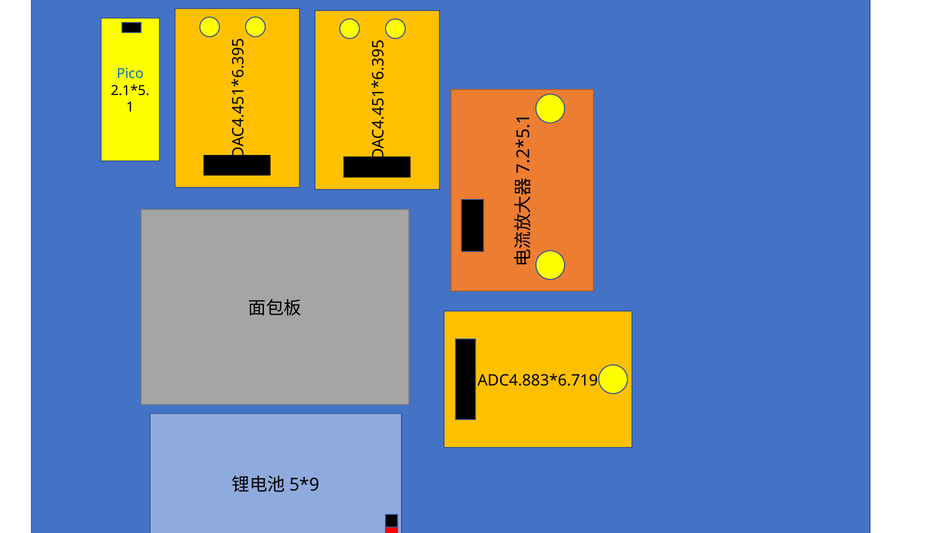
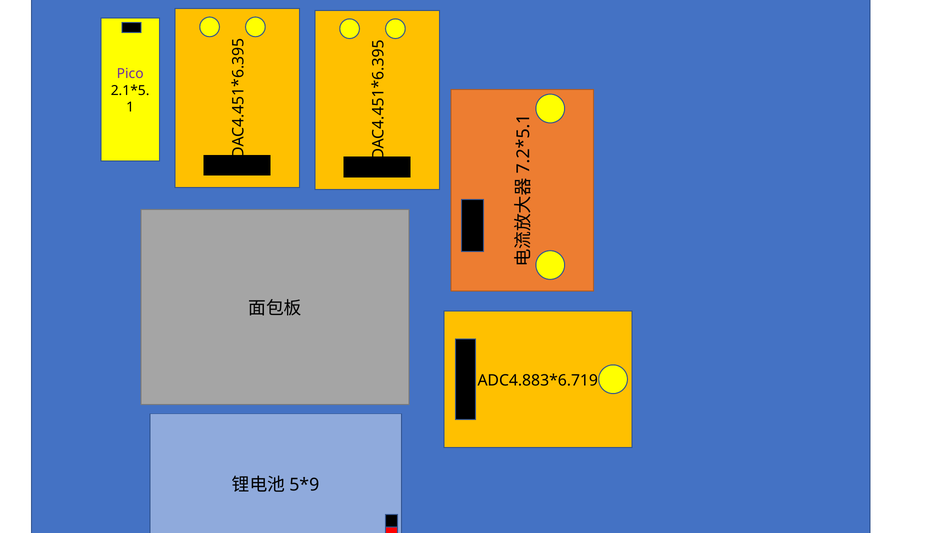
Pico colour: blue -> purple
